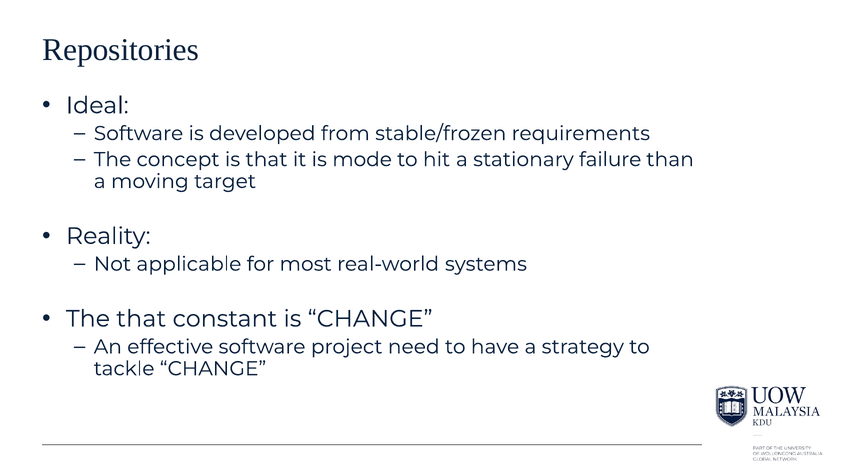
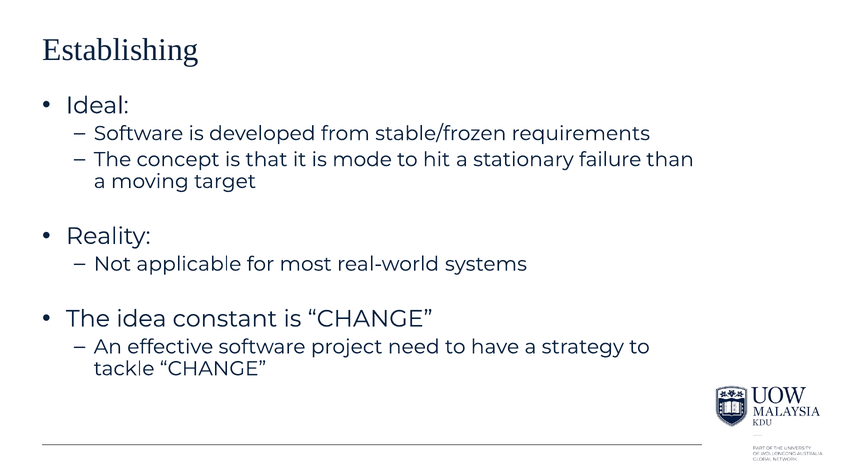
Repositories: Repositories -> Establishing
The that: that -> idea
